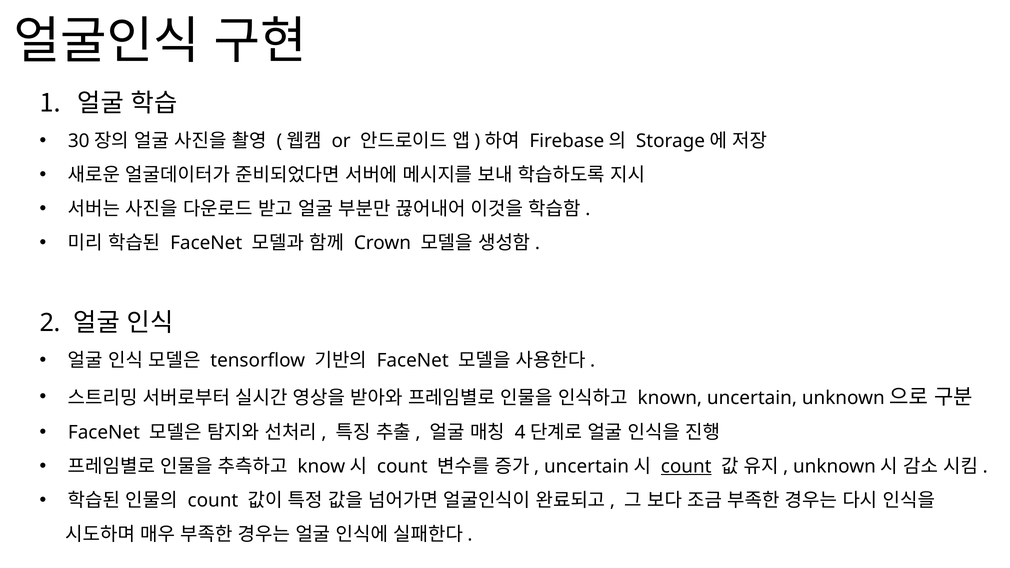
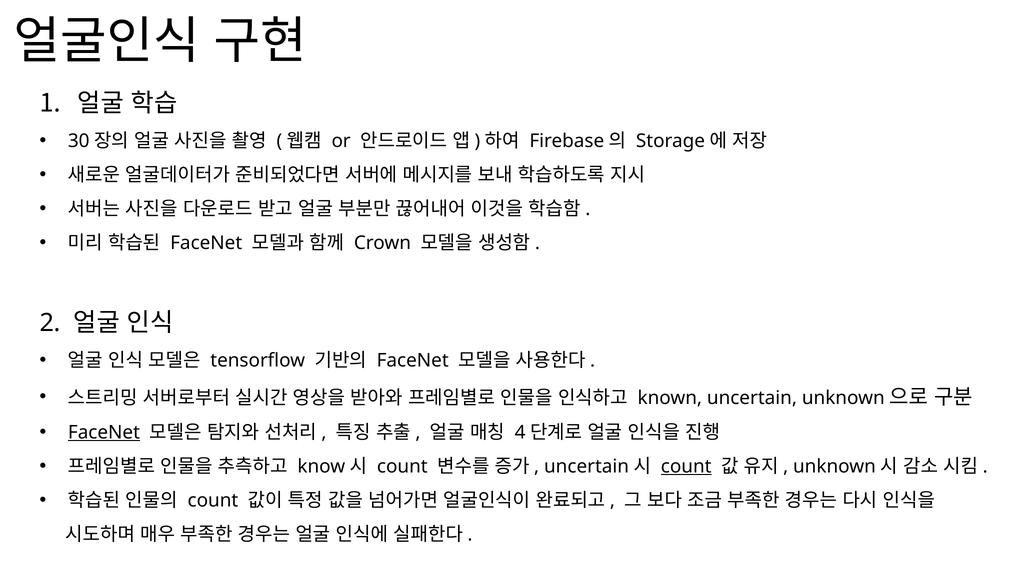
FaceNet at (104, 432) underline: none -> present
